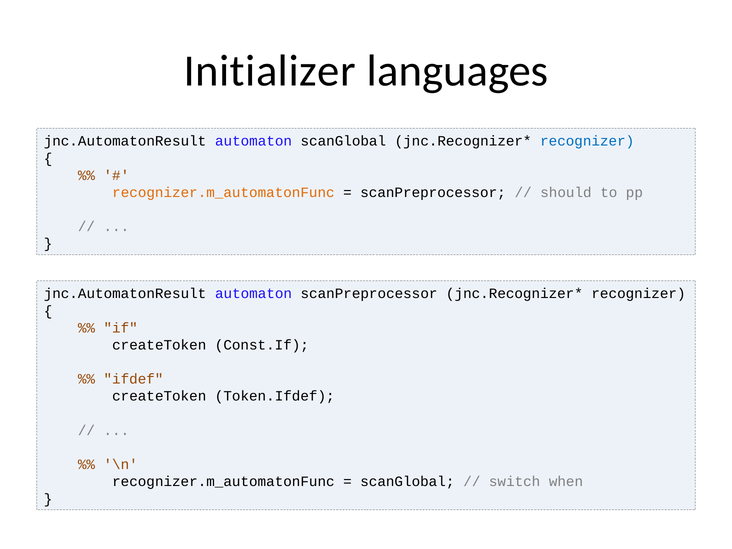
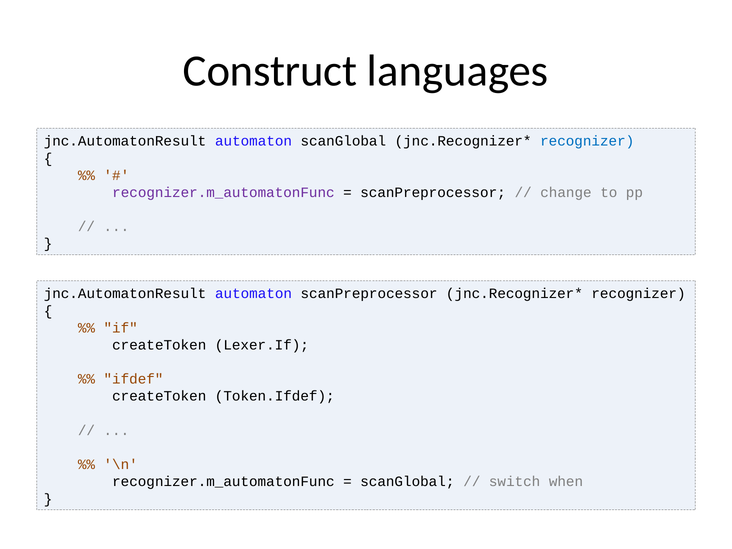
Initializer: Initializer -> Construct
recognizer.m_automatonFunc at (223, 193) colour: orange -> purple
should: should -> change
Const.If: Const.If -> Lexer.If
